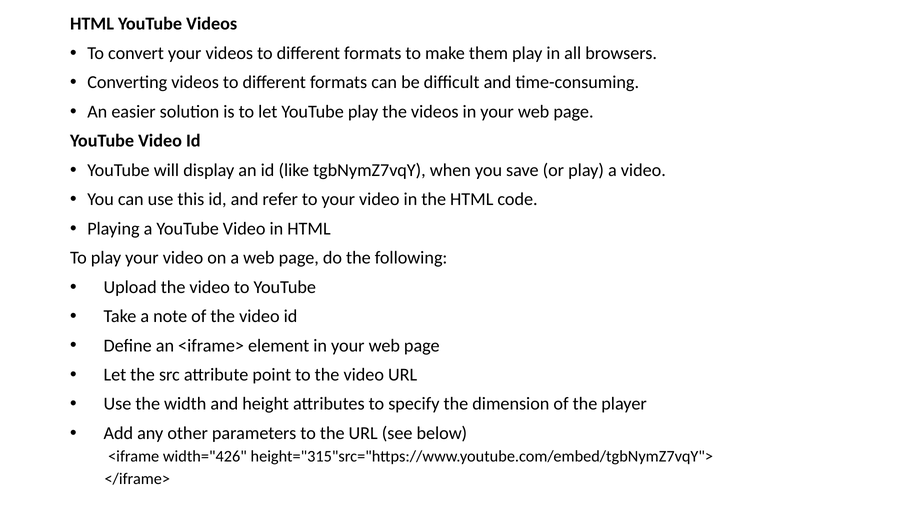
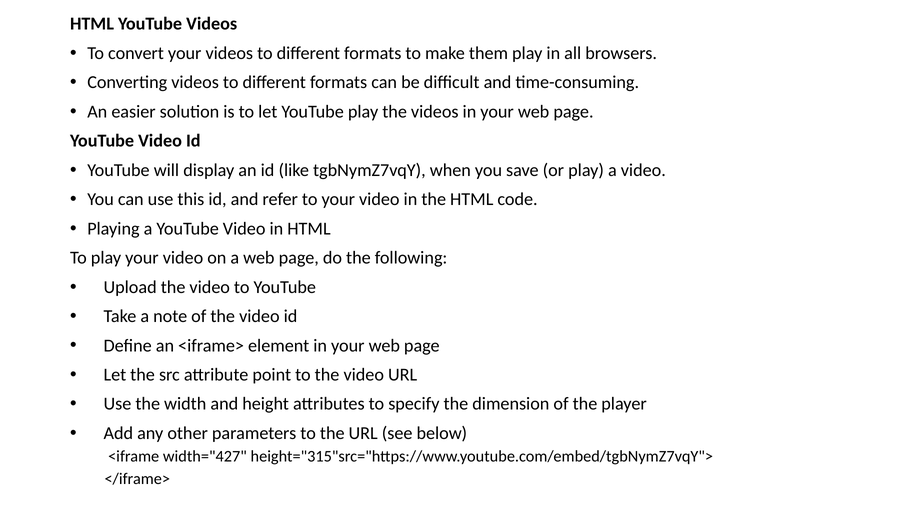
width="426: width="426 -> width="427
